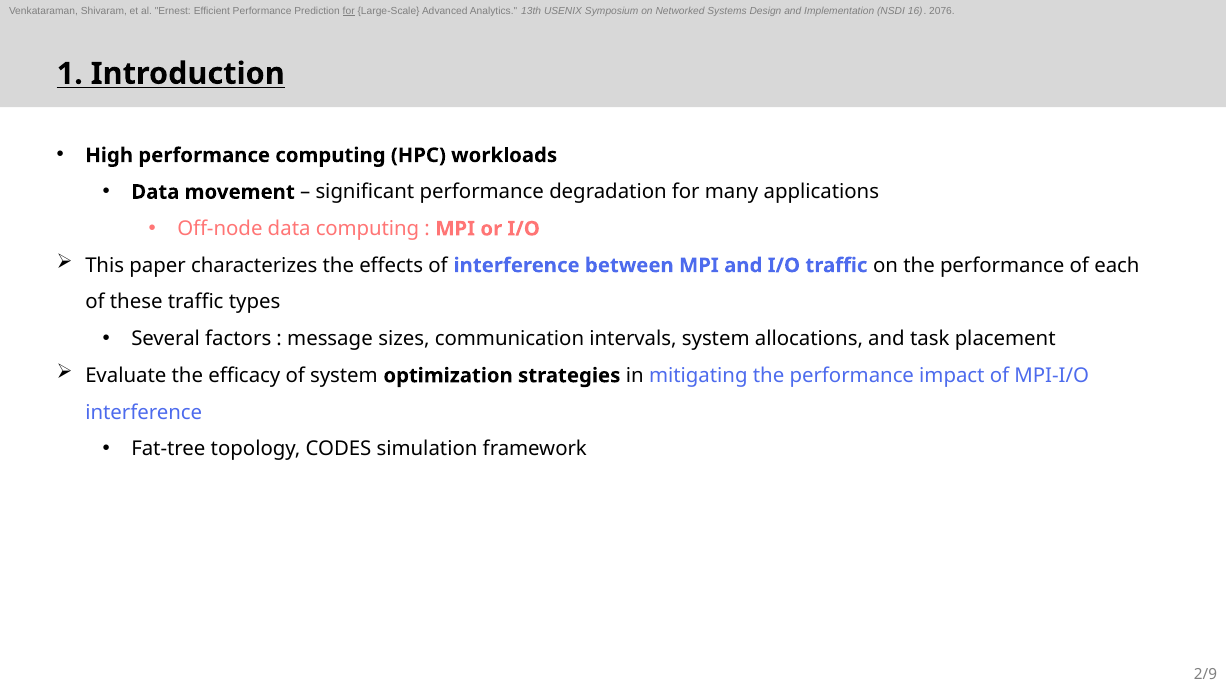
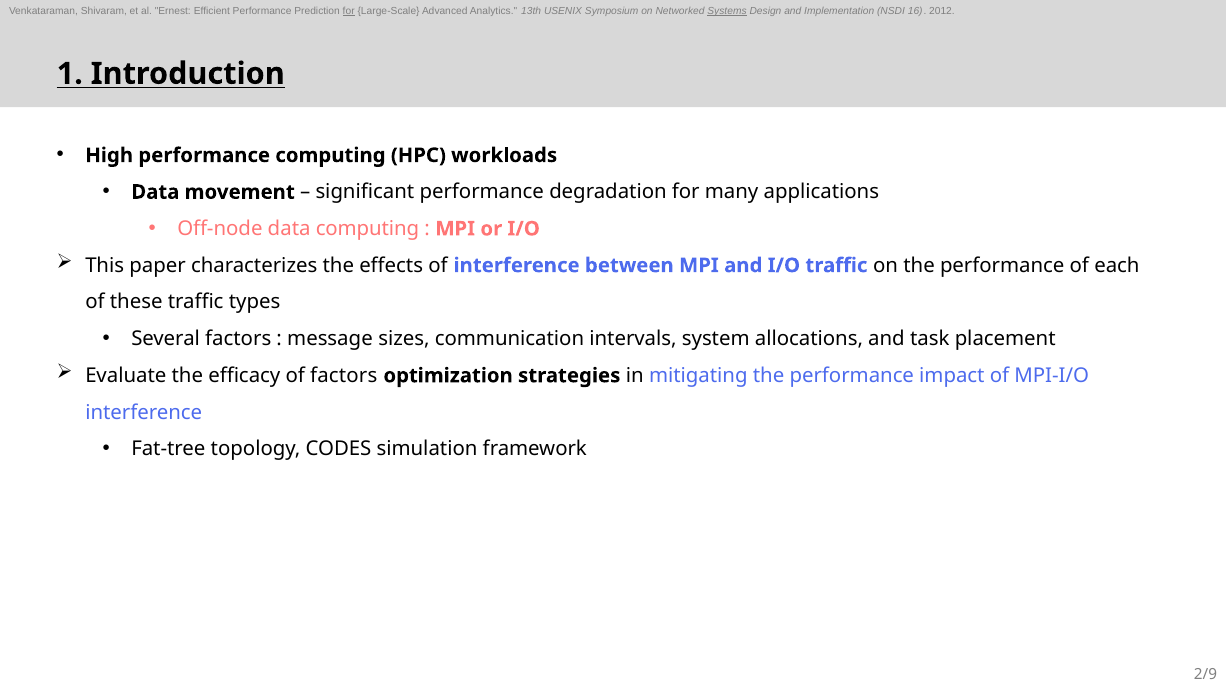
Systems underline: none -> present
2076: 2076 -> 2012
of system: system -> factors
